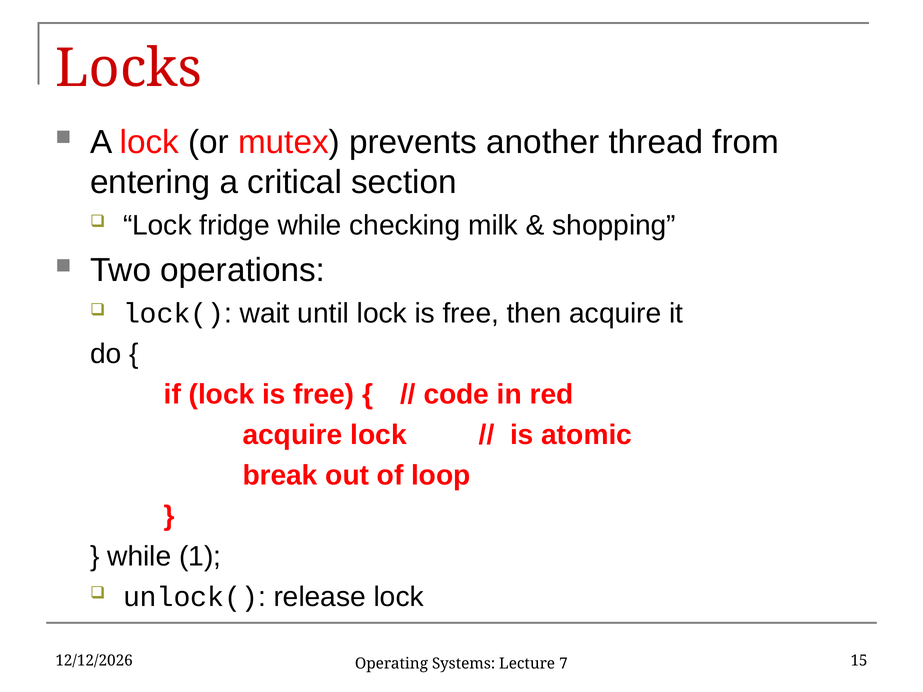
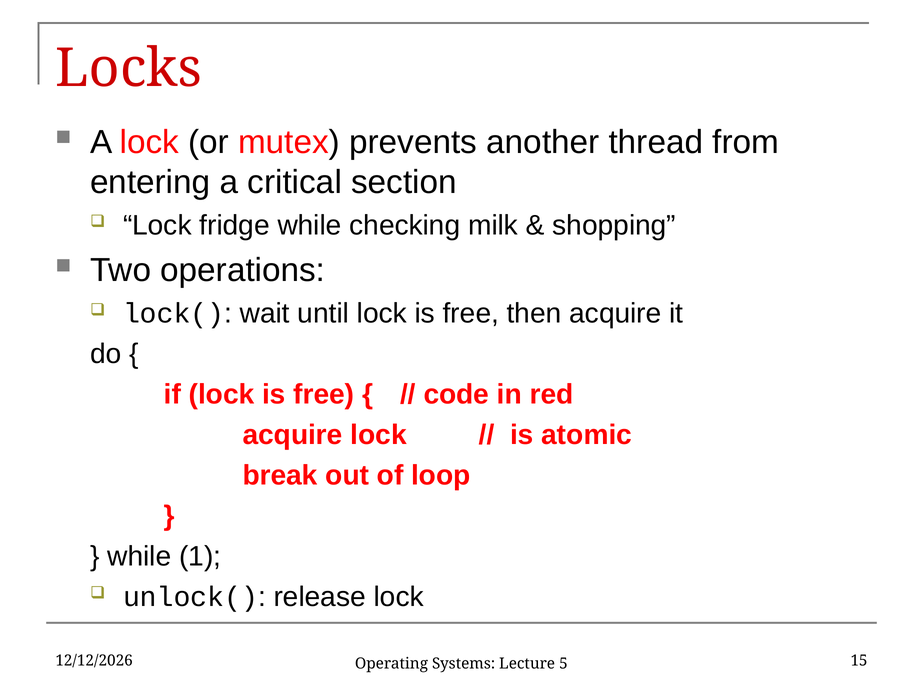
7: 7 -> 5
